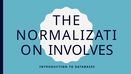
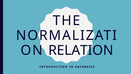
INVOLVES: INVOLVES -> RELATION
